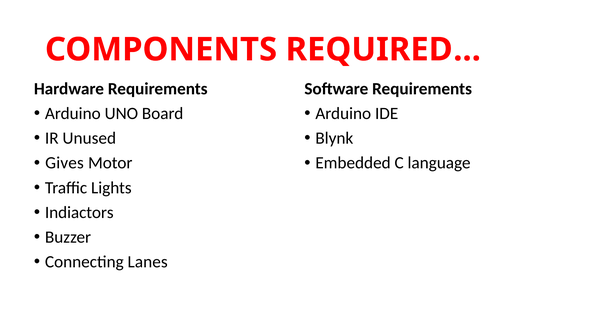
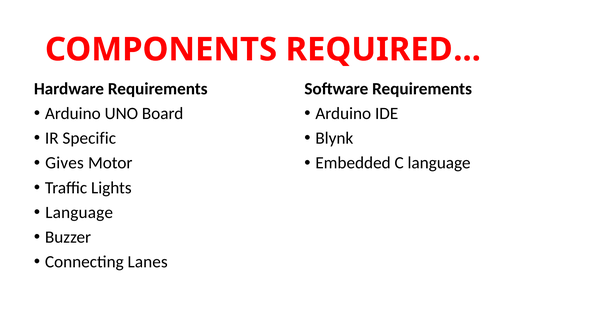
Unused: Unused -> Specific
Indiactors at (79, 212): Indiactors -> Language
